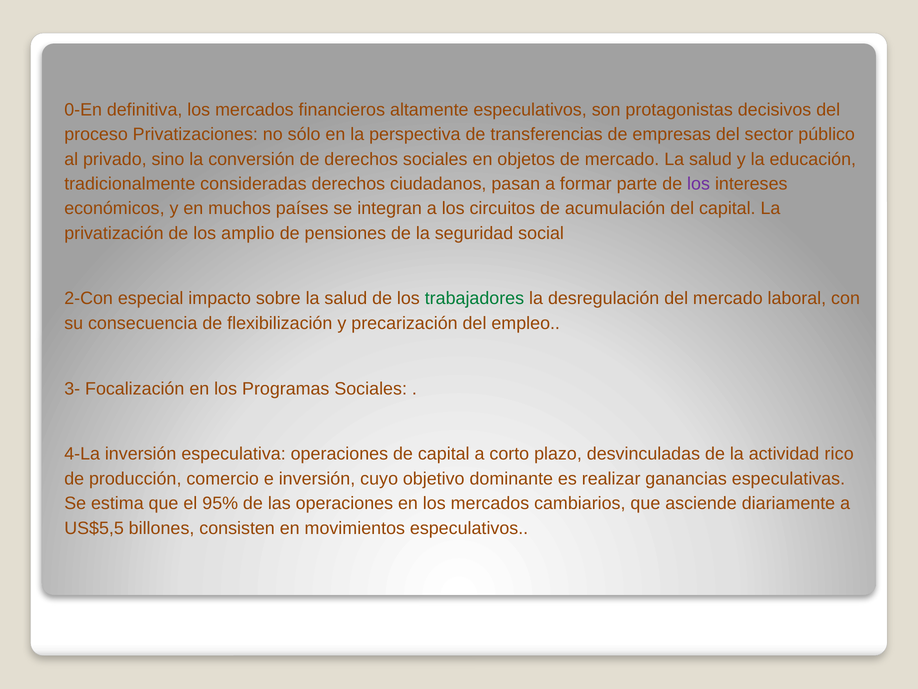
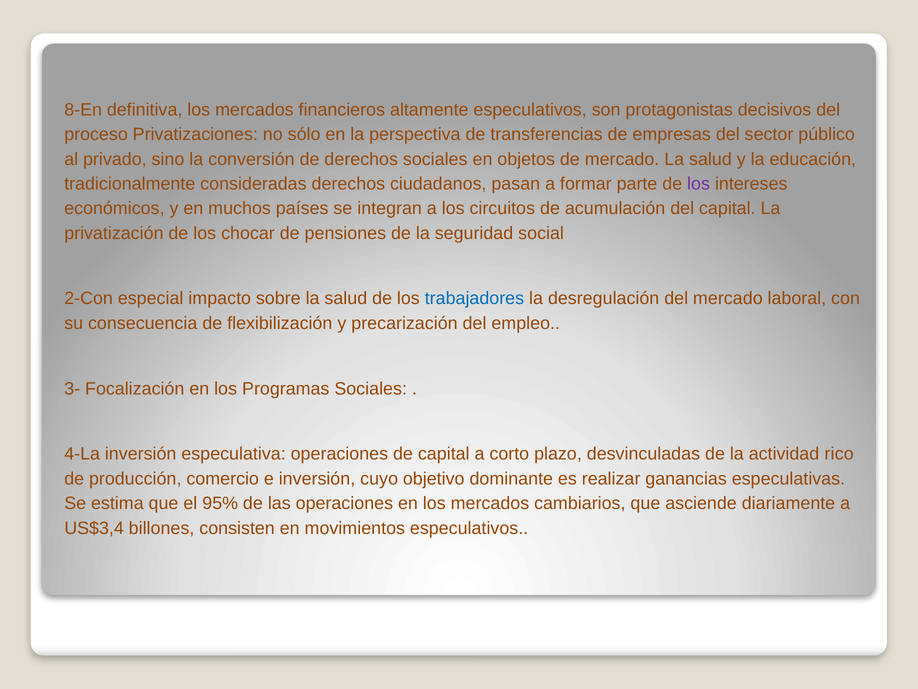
0-En: 0-En -> 8-En
amplio: amplio -> chocar
trabajadores colour: green -> blue
US$5,5: US$5,5 -> US$3,4
